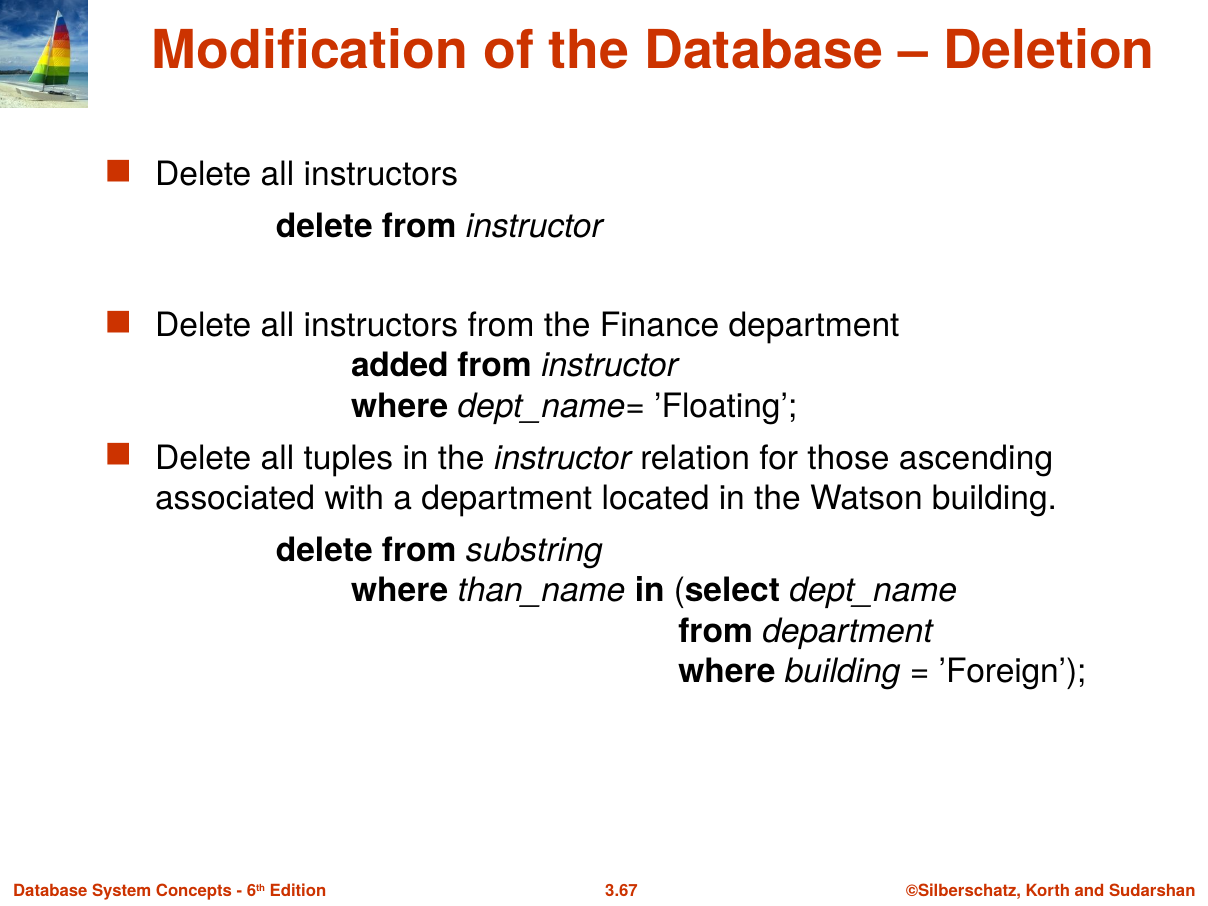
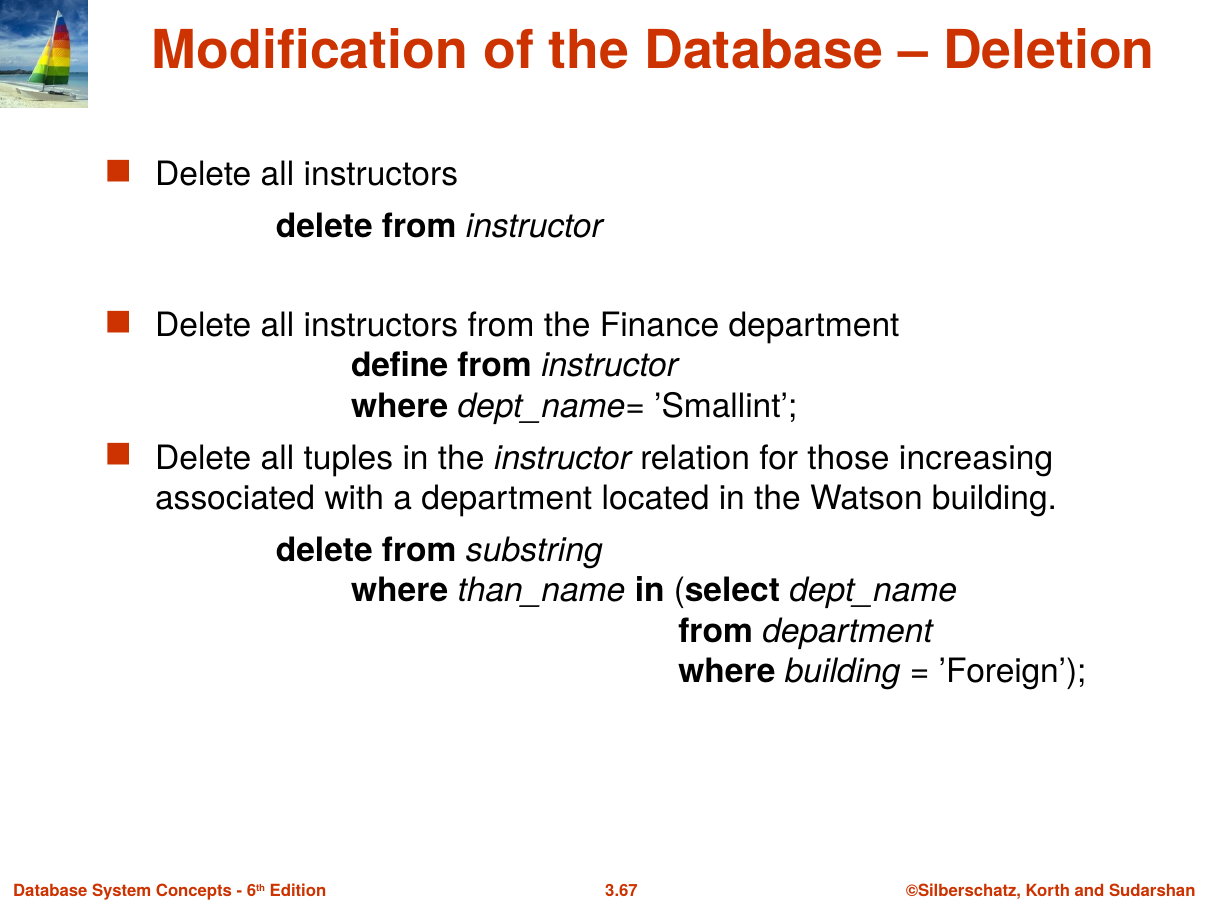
added: added -> define
’Floating: ’Floating -> ’Smallint
ascending: ascending -> increasing
